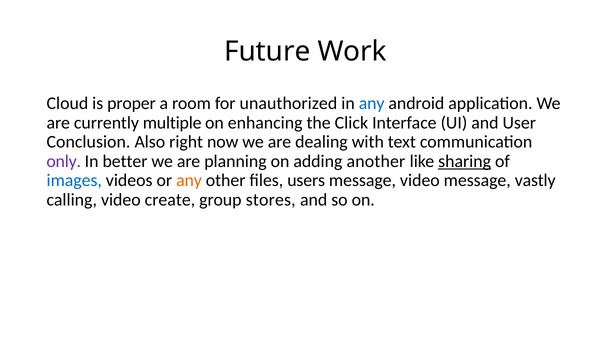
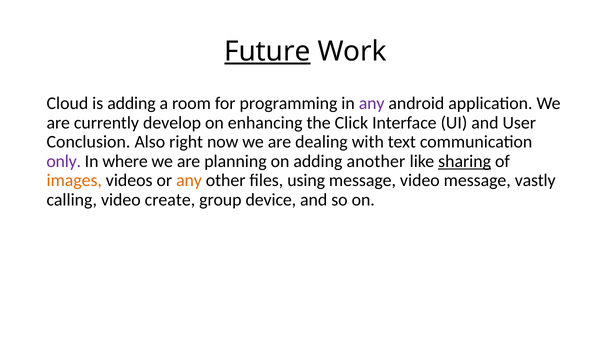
Future underline: none -> present
is proper: proper -> adding
unauthorized: unauthorized -> programming
any at (372, 103) colour: blue -> purple
multiple: multiple -> develop
better: better -> where
images colour: blue -> orange
users: users -> using
stores: stores -> device
